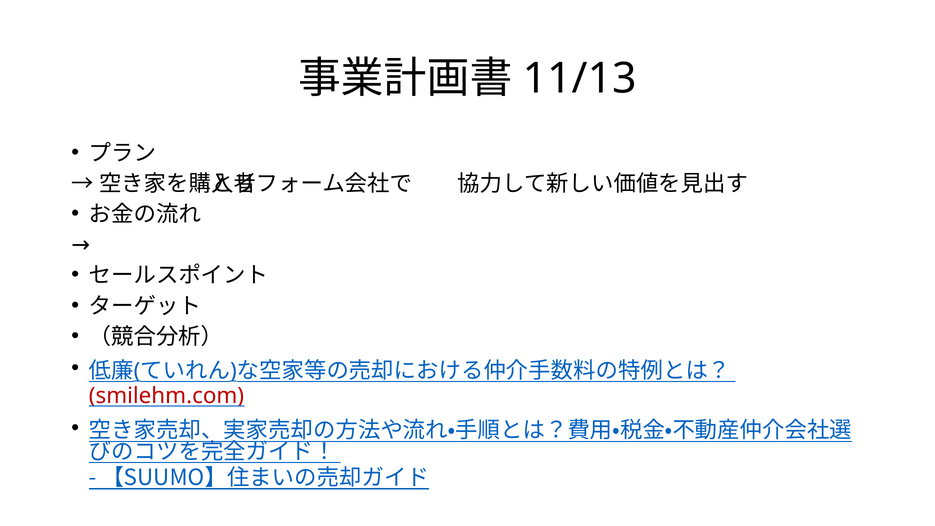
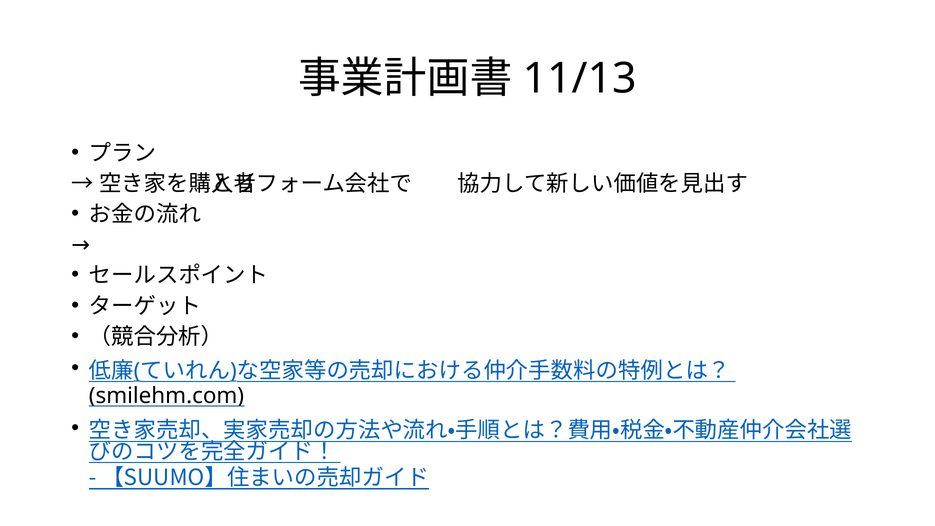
smilehm.com colour: red -> black
